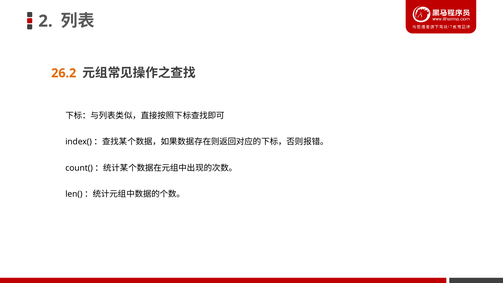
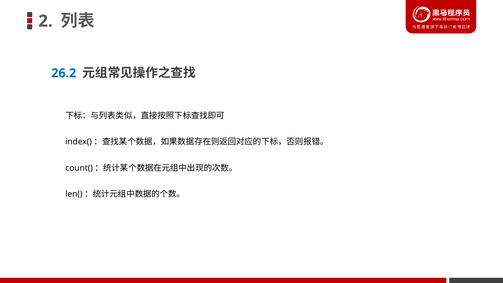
26.2 colour: orange -> blue
